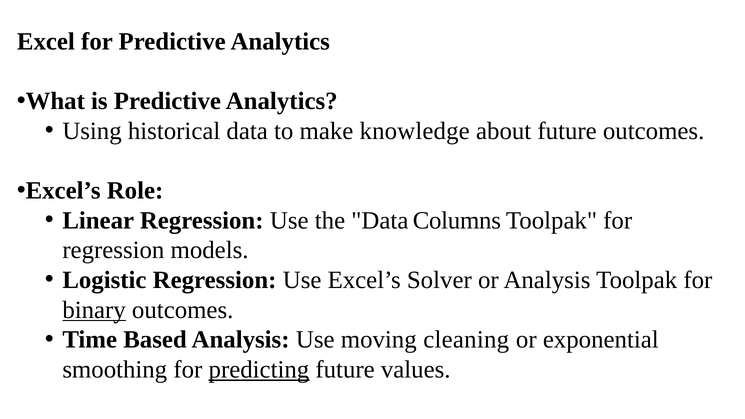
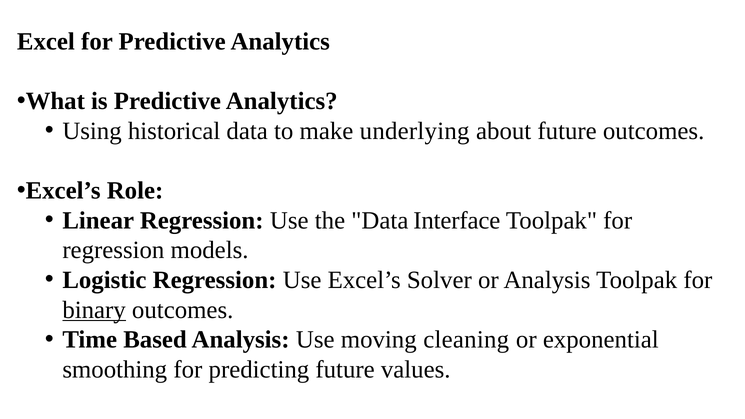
knowledge: knowledge -> underlying
Columns: Columns -> Interface
predicting underline: present -> none
